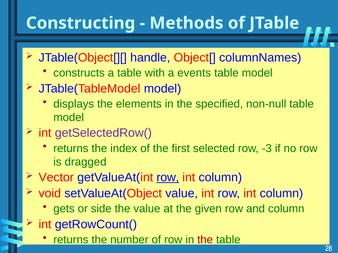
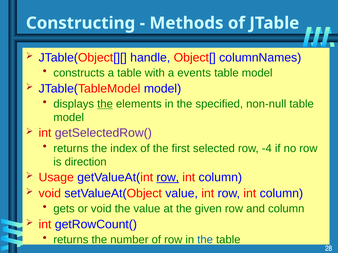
the at (105, 104) underline: none -> present
-3: -3 -> -4
dragged: dragged -> direction
Vector: Vector -> Usage
or side: side -> void
the at (205, 240) colour: red -> blue
